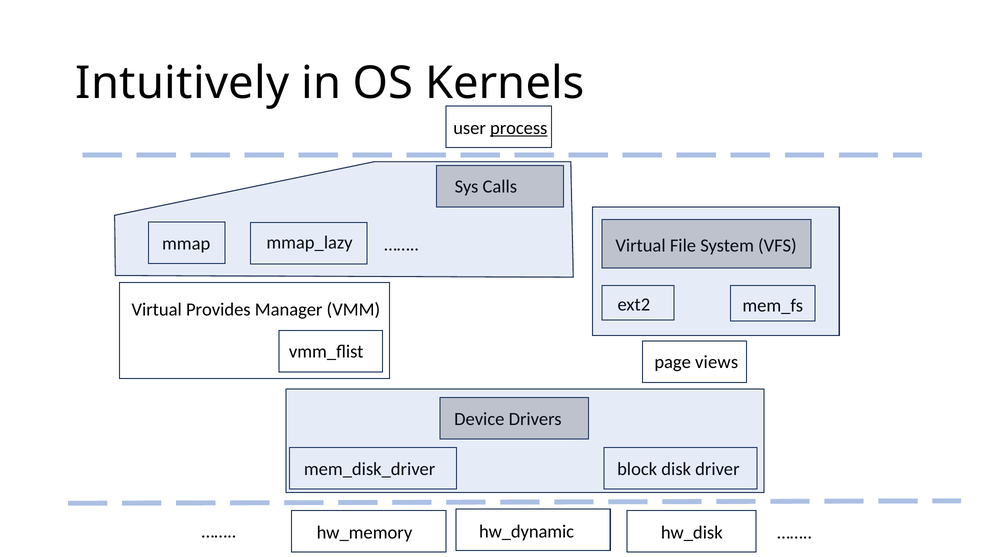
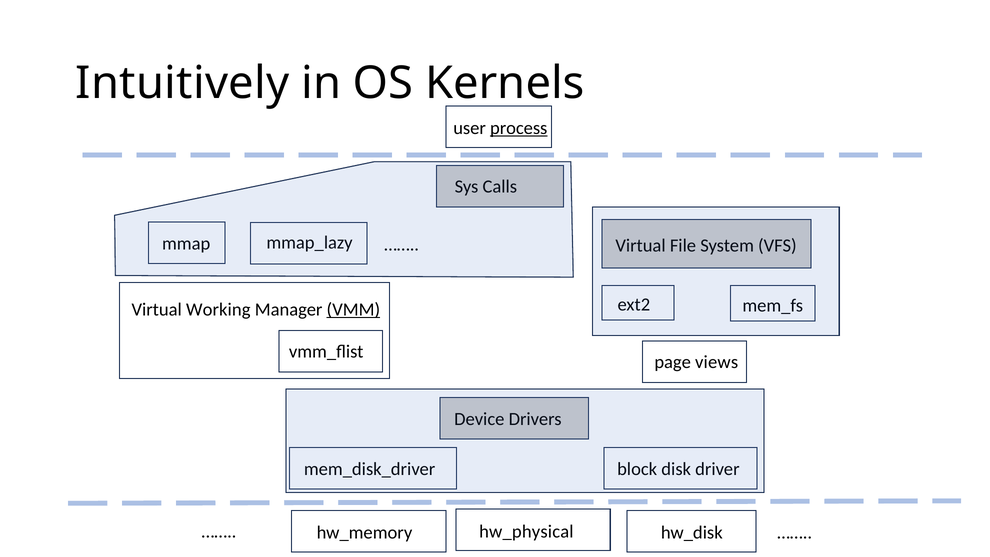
Provides: Provides -> Working
VMM underline: none -> present
hw_dynamic: hw_dynamic -> hw_physical
